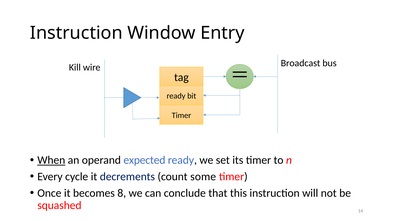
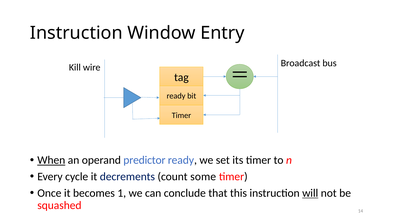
expected: expected -> predictor
8: 8 -> 1
will underline: none -> present
